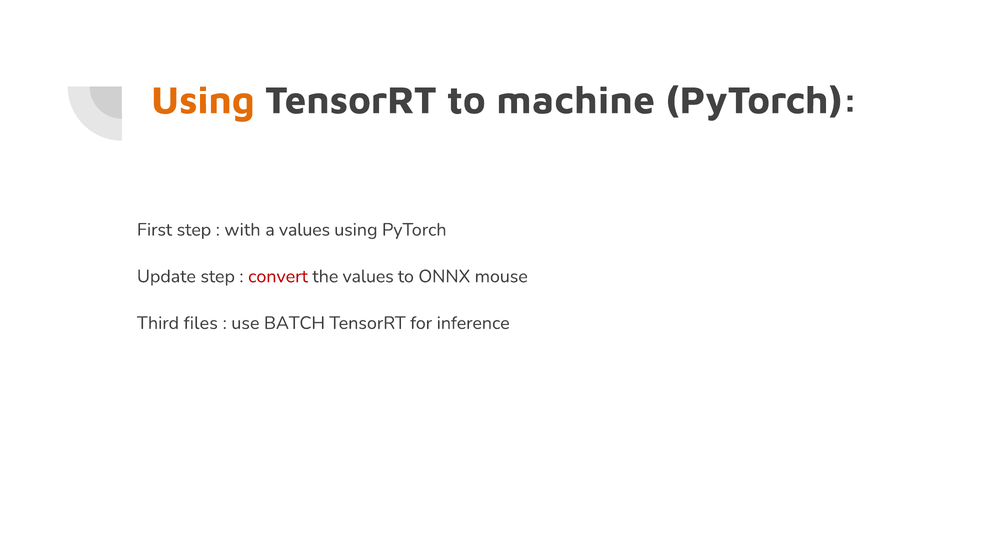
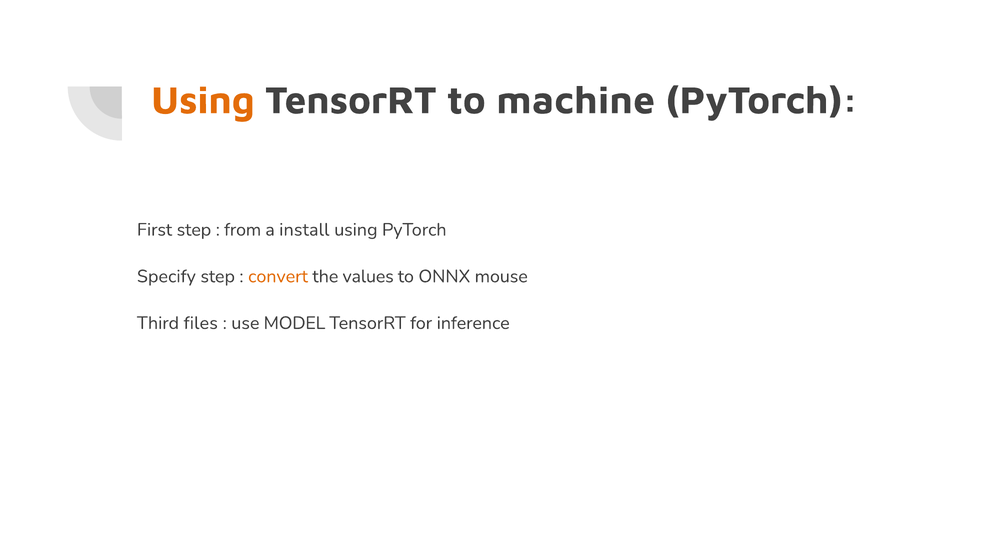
with: with -> from
a values: values -> install
Update: Update -> Specify
convert colour: red -> orange
BATCH: BATCH -> MODEL
